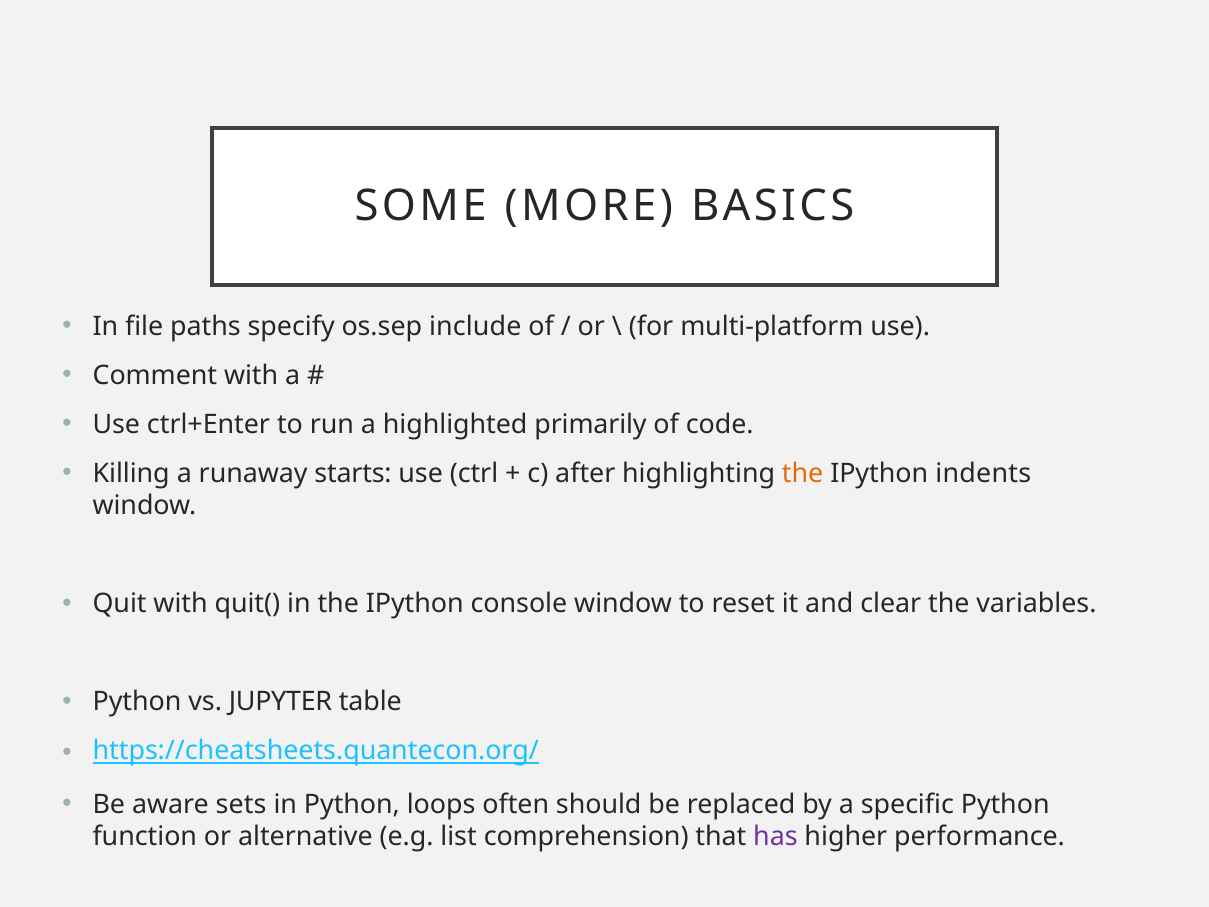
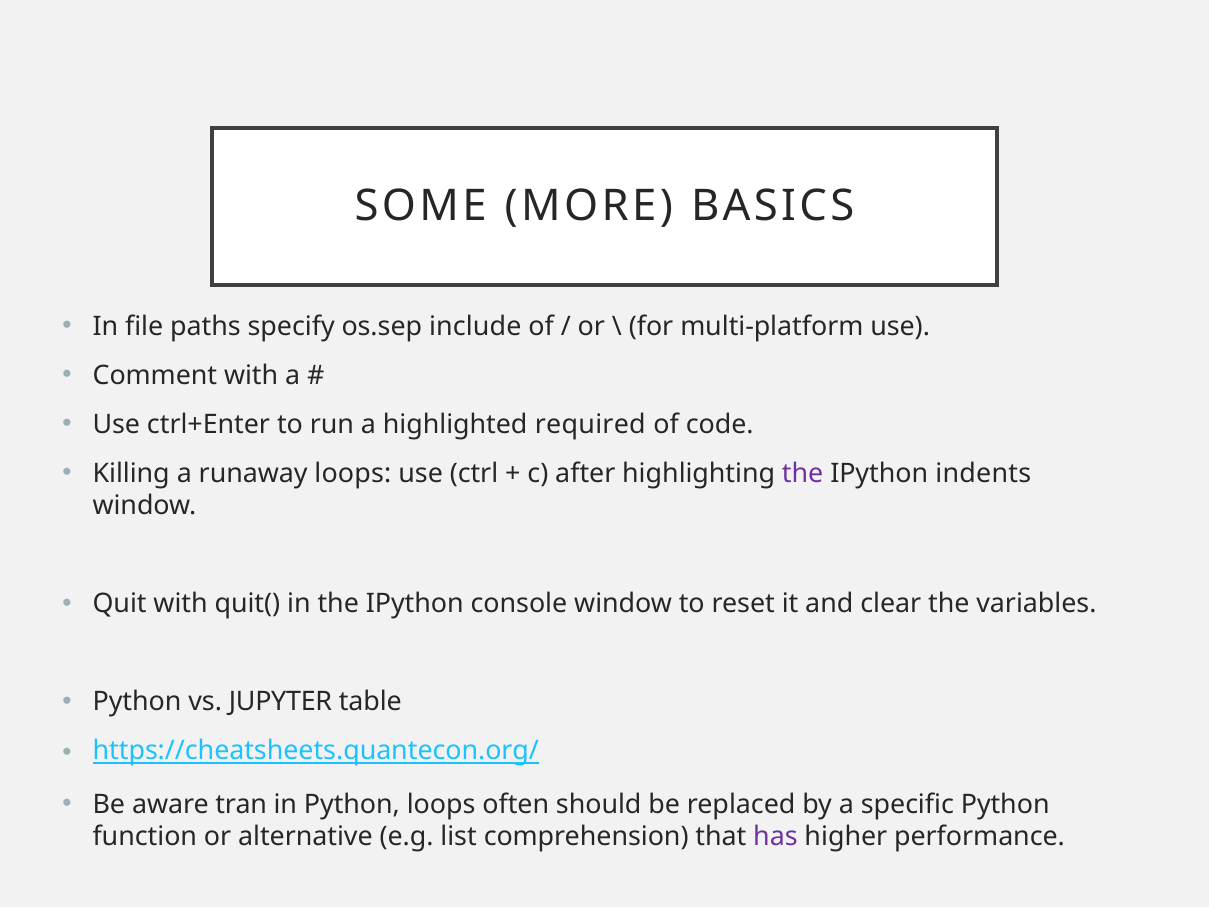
primarily: primarily -> required
runaway starts: starts -> loops
the at (803, 473) colour: orange -> purple
sets: sets -> tran
